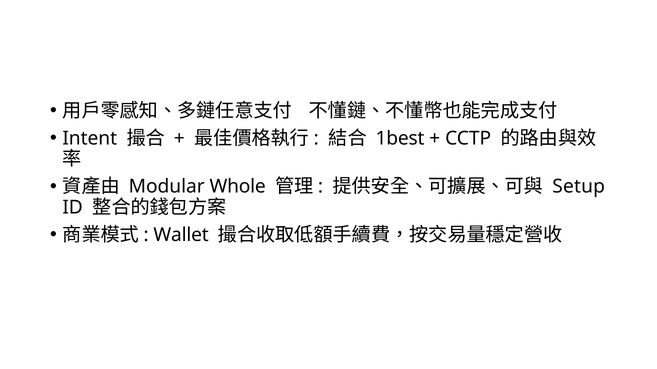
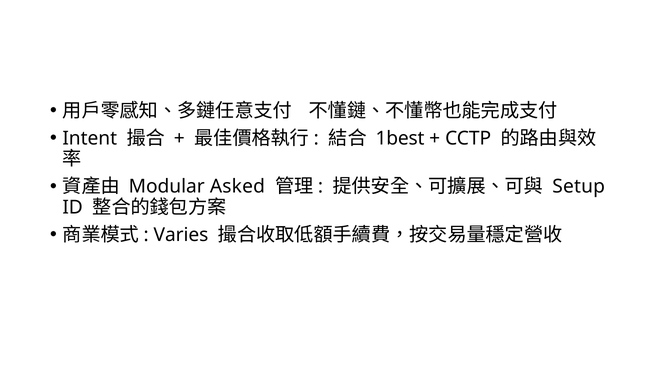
Whole: Whole -> Asked
Wallet: Wallet -> Varies
